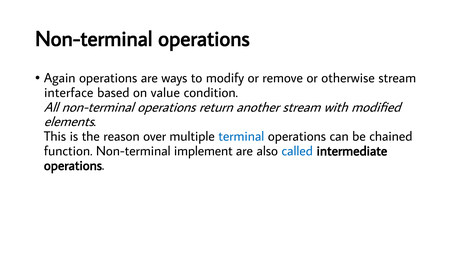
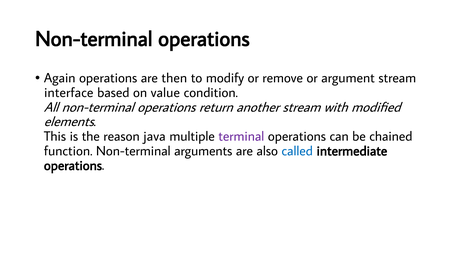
ways: ways -> then
otherwise: otherwise -> argument
over: over -> java
terminal colour: blue -> purple
implement: implement -> arguments
